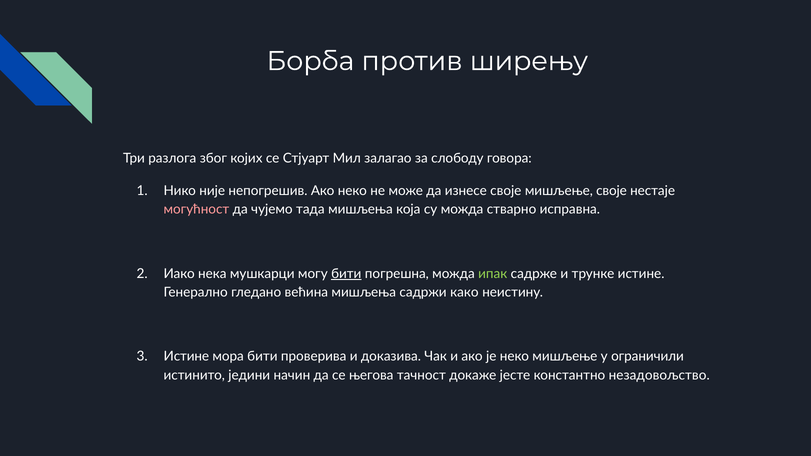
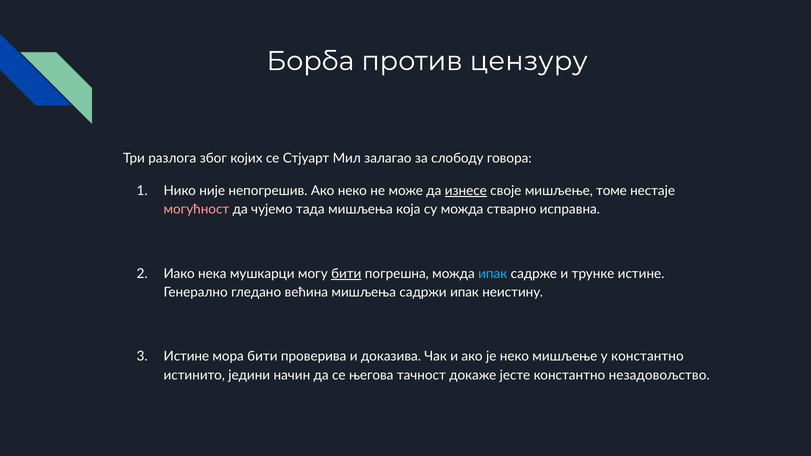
ширењу: ширењу -> цензуру
изнесе underline: none -> present
своје: своје -> томе
ипак at (493, 274) colour: light green -> light blue
садржи како: како -> ипак
у ограничили: ограничили -> константно
